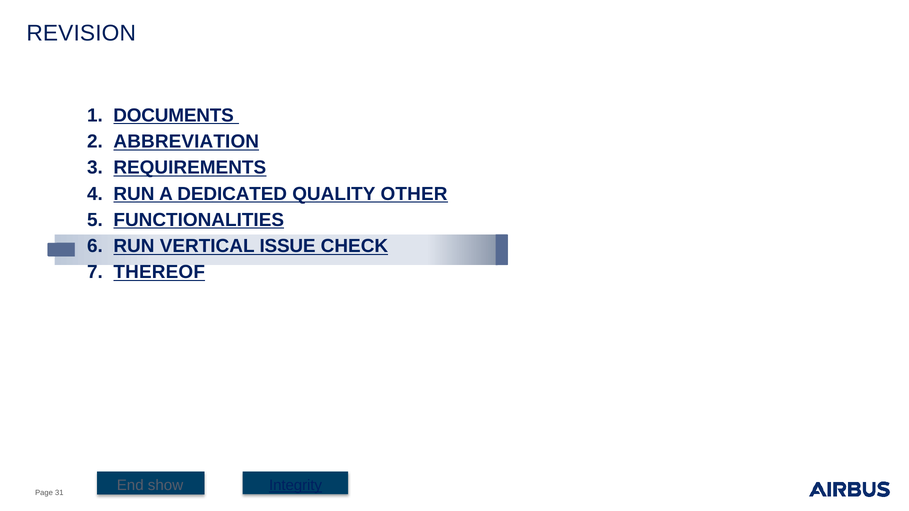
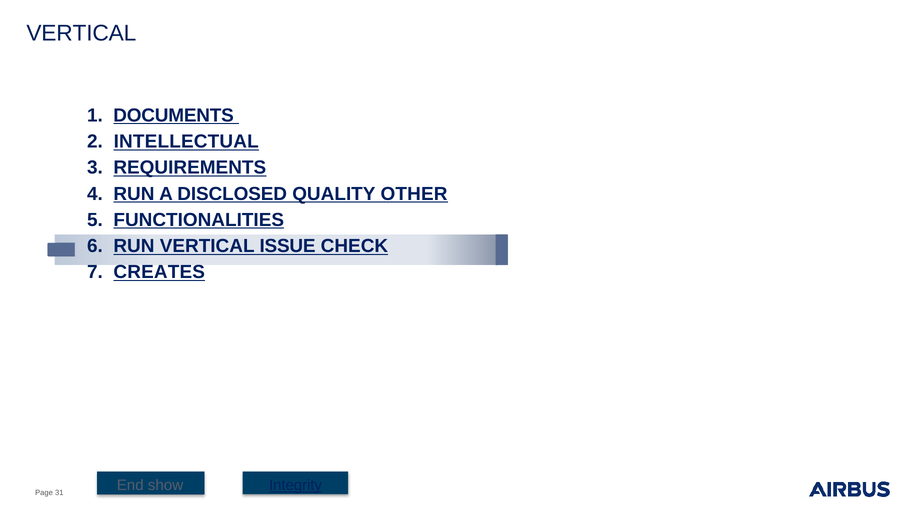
REVISION at (81, 33): REVISION -> VERTICAL
ABBREVIATION: ABBREVIATION -> INTELLECTUAL
DEDICATED: DEDICATED -> DISCLOSED
THEREOF: THEREOF -> CREATES
